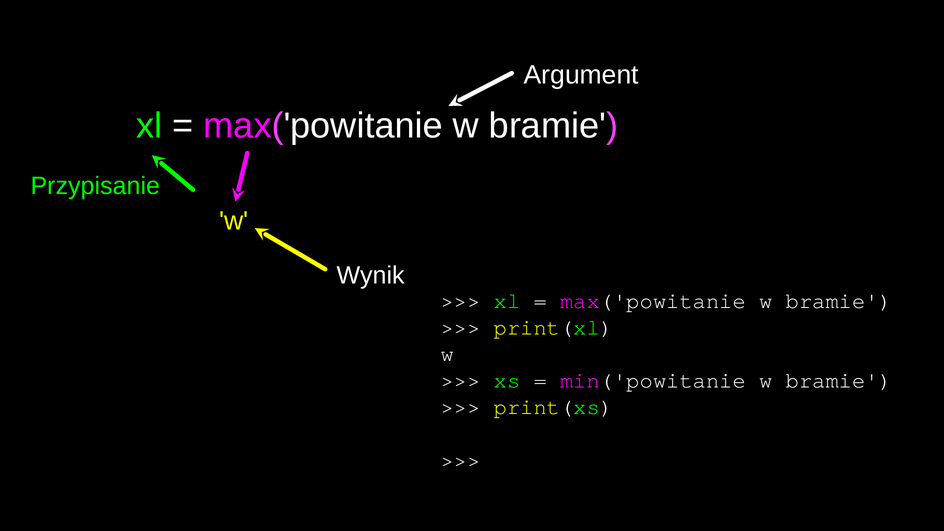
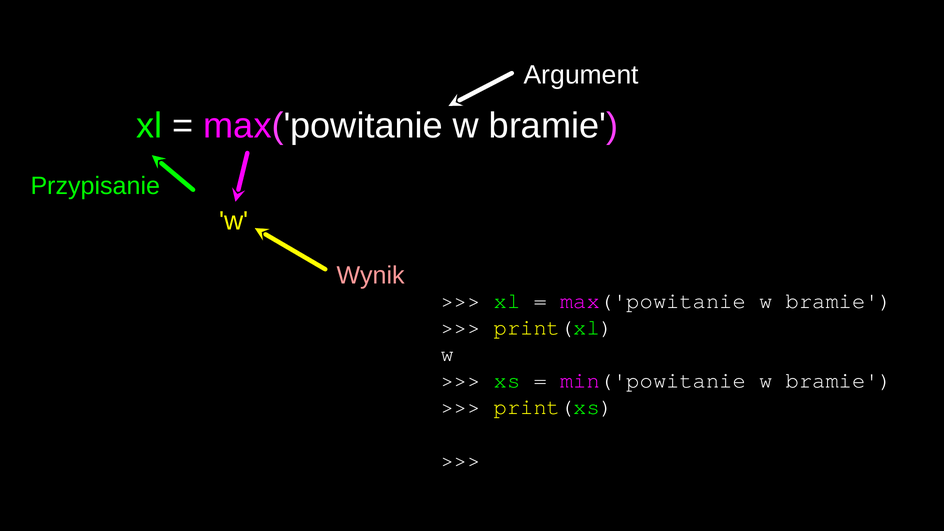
Wynik colour: white -> pink
